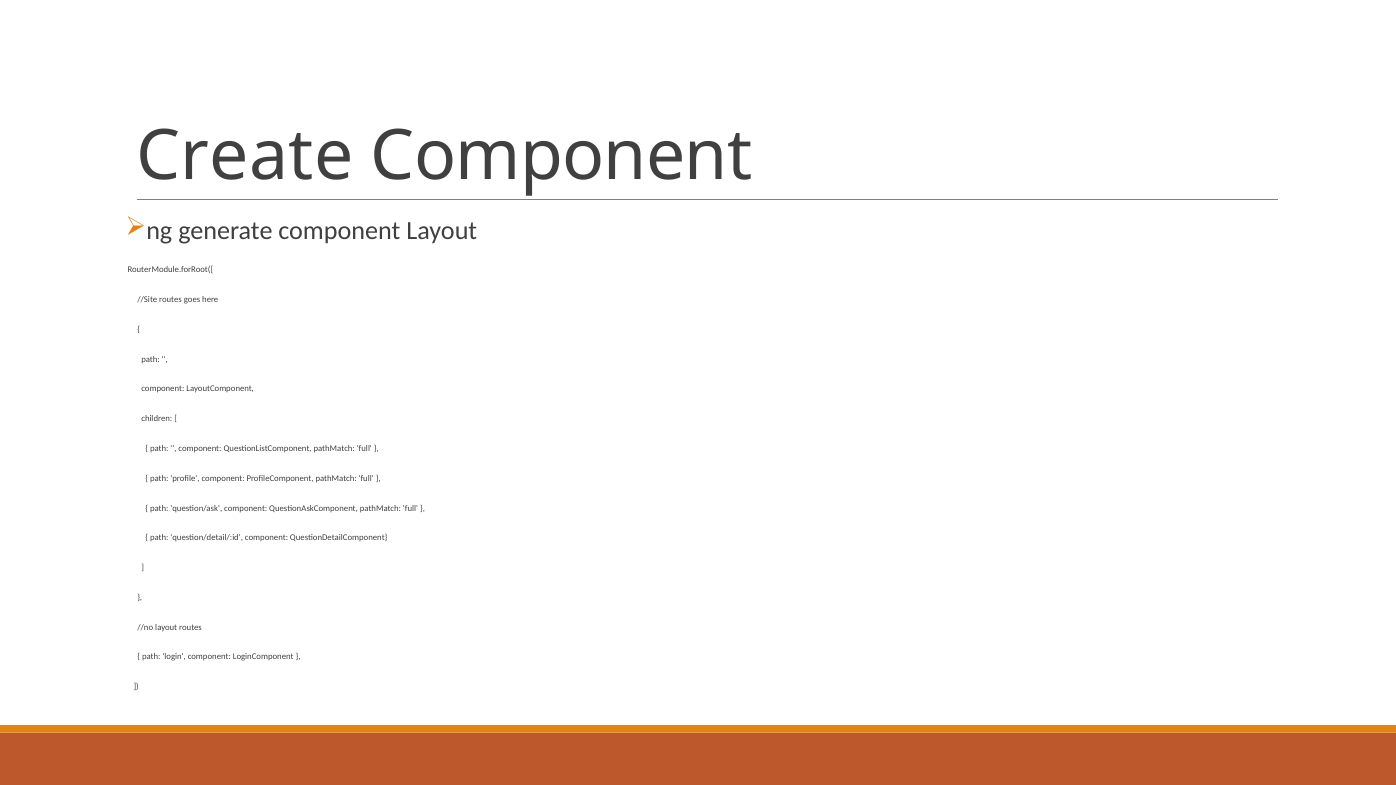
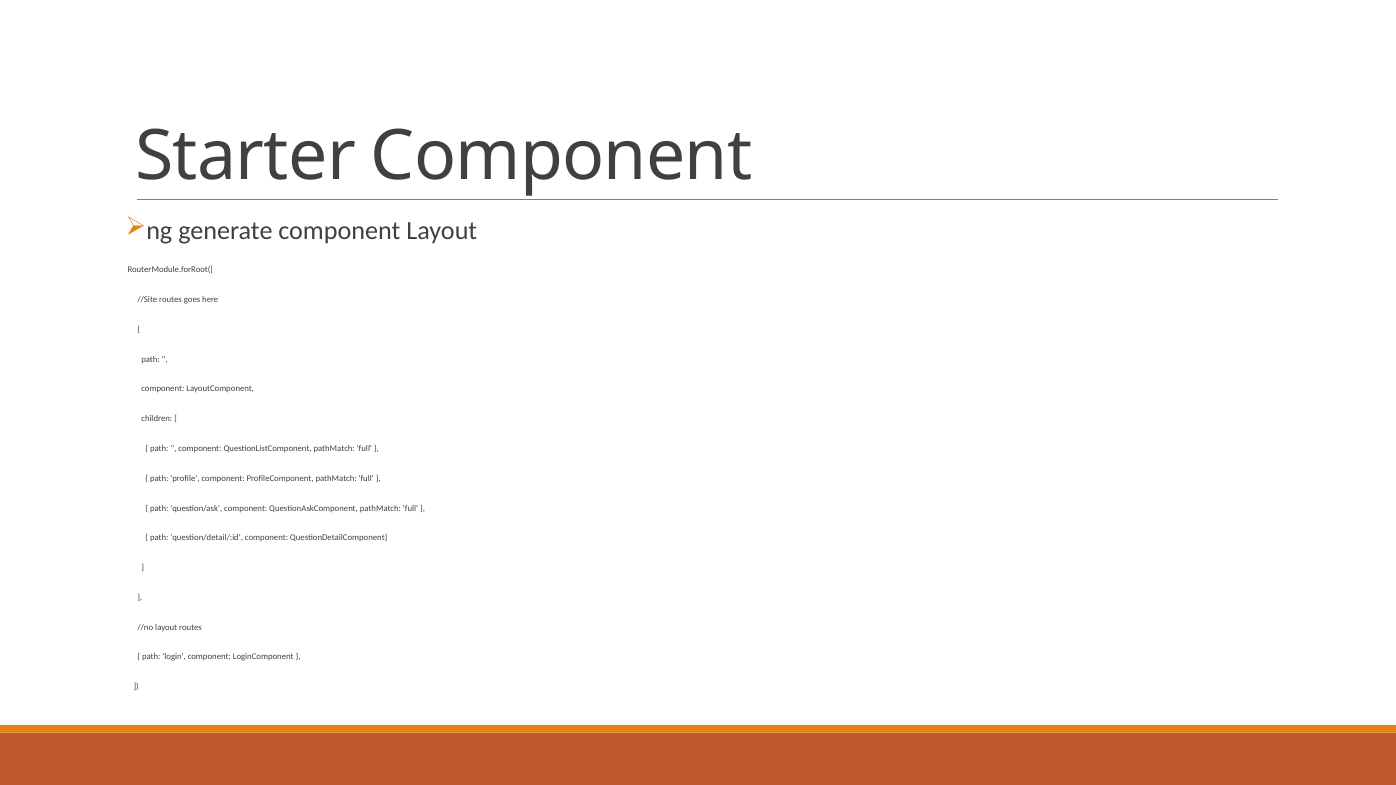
Create: Create -> Starter
